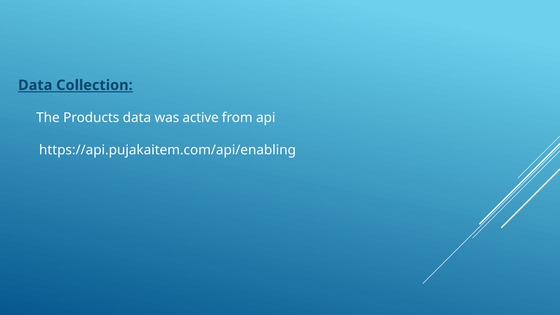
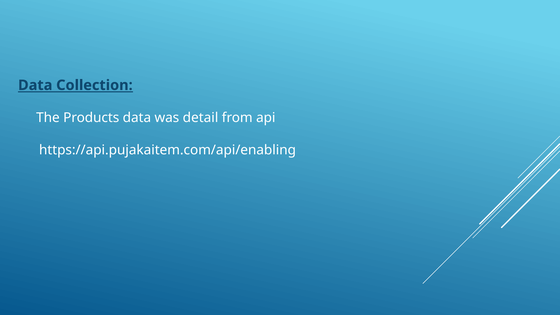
active: active -> detail
